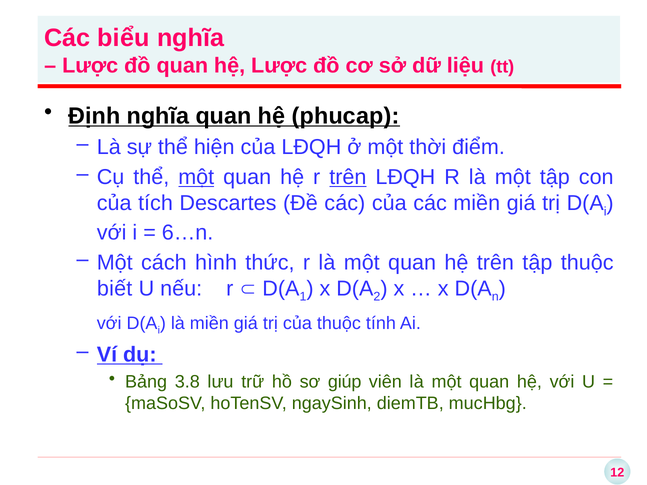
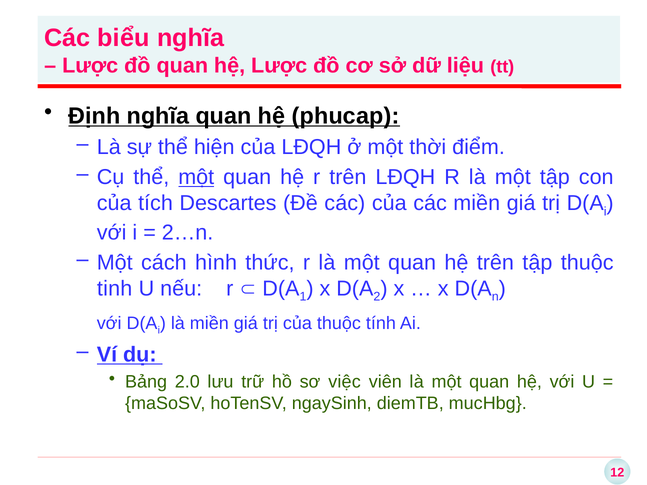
trên at (348, 177) underline: present -> none
6…n: 6…n -> 2…n
biết: biết -> tinh
3.8: 3.8 -> 2.0
giúp: giúp -> việc
